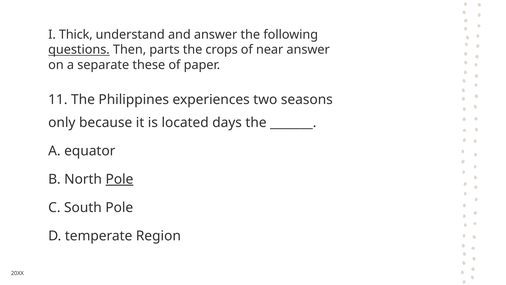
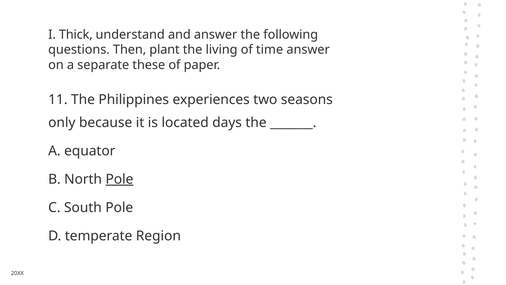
questions underline: present -> none
parts: parts -> plant
crops: crops -> living
near: near -> time
